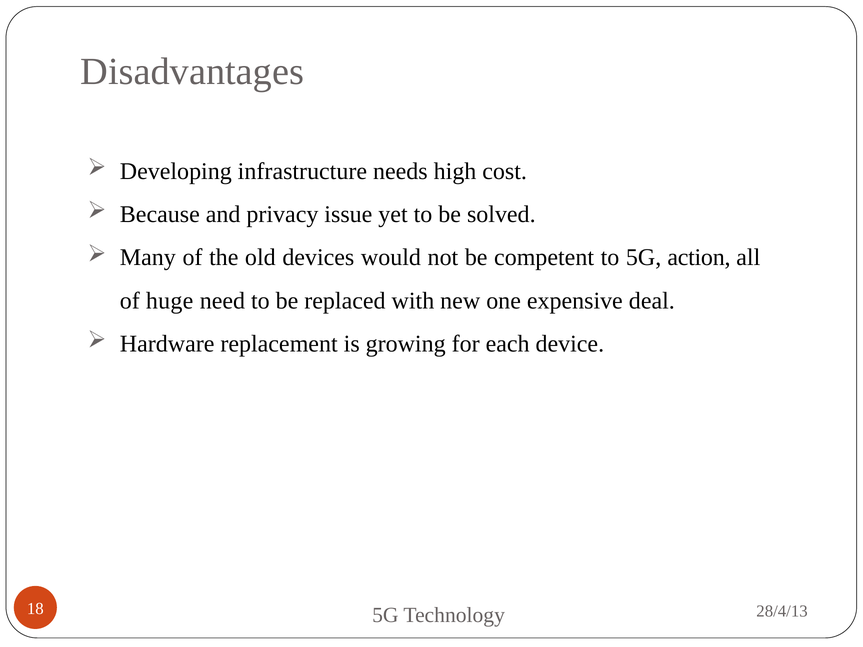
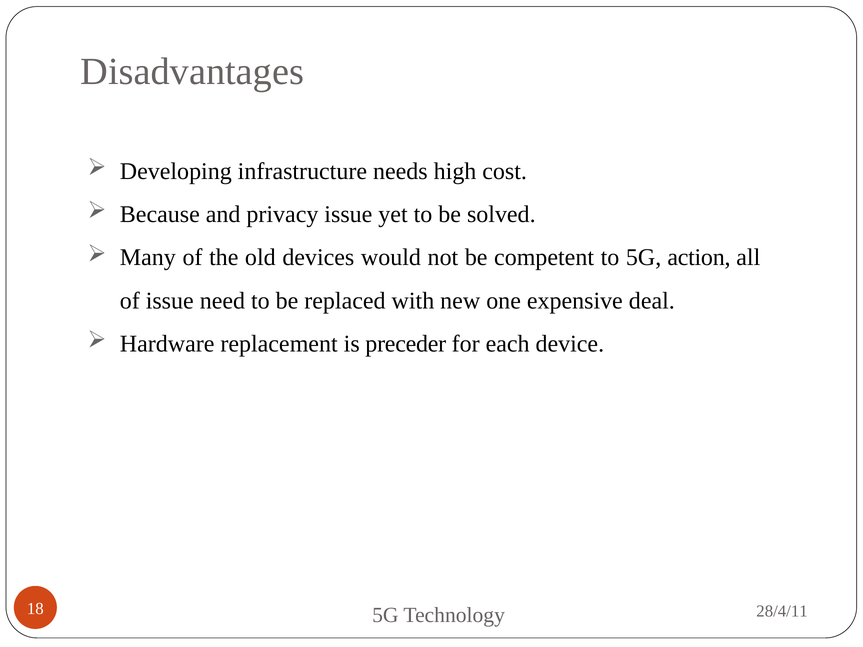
of huge: huge -> issue
growing: growing -> preceder
28/4/13: 28/4/13 -> 28/4/11
